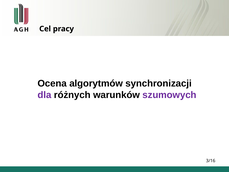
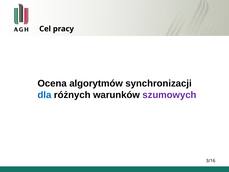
dla colour: purple -> blue
